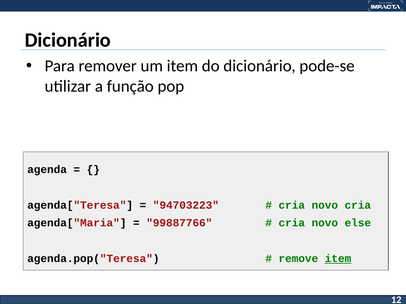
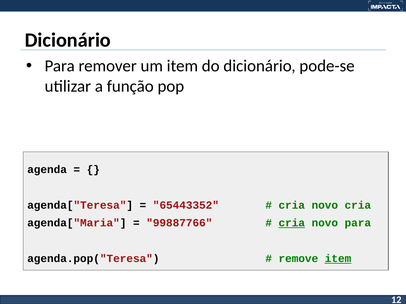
94703223: 94703223 -> 65443352
cria at (292, 223) underline: none -> present
novo else: else -> para
